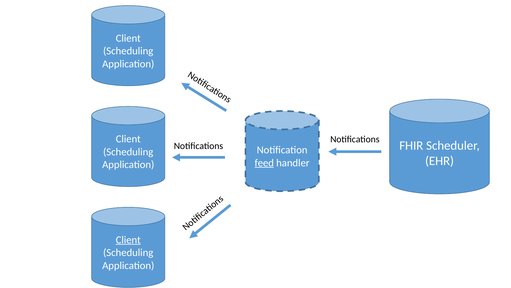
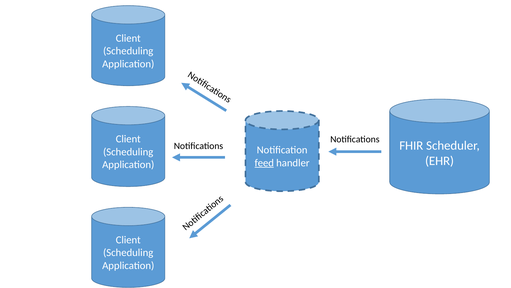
Client at (128, 239) underline: present -> none
